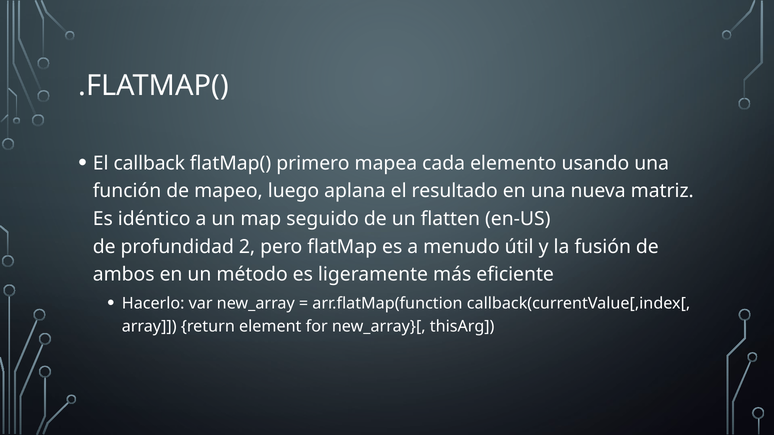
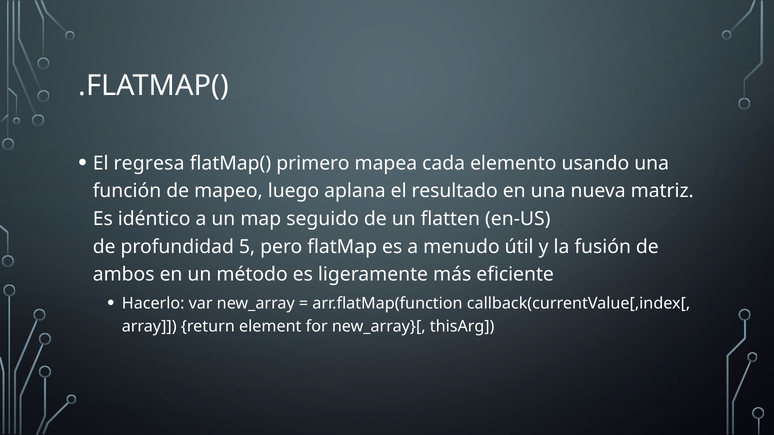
callback: callback -> regresa
2: 2 -> 5
